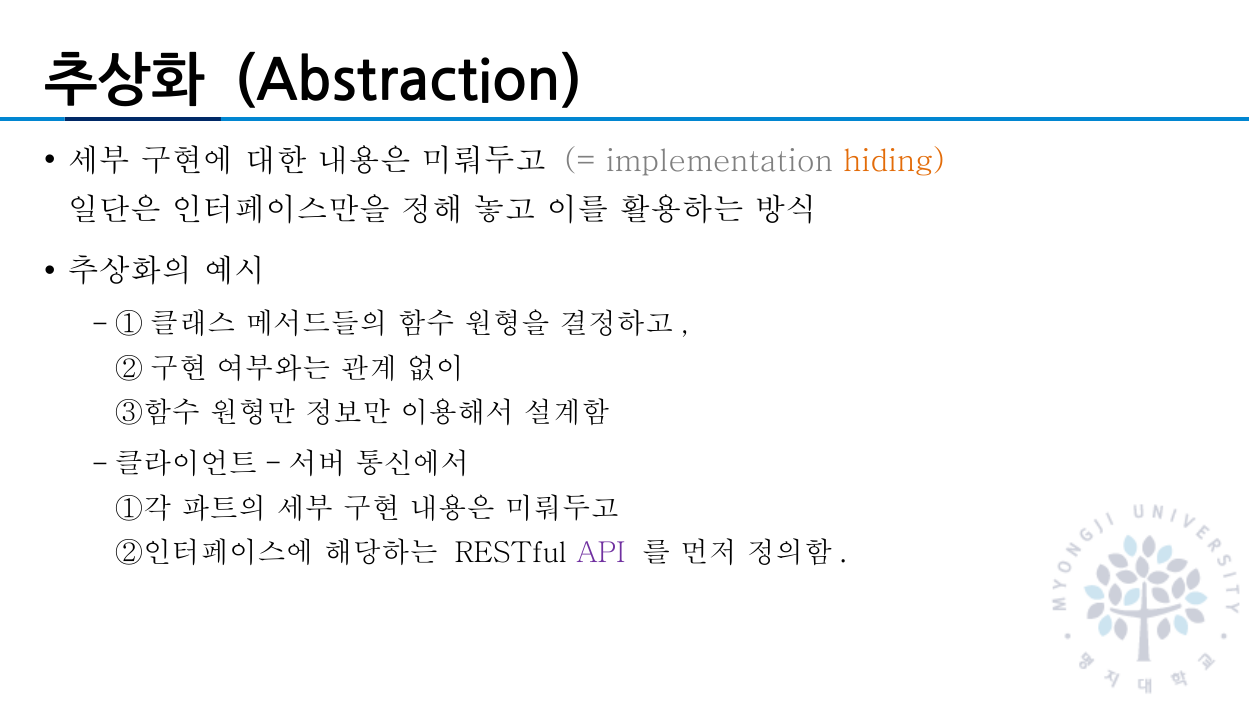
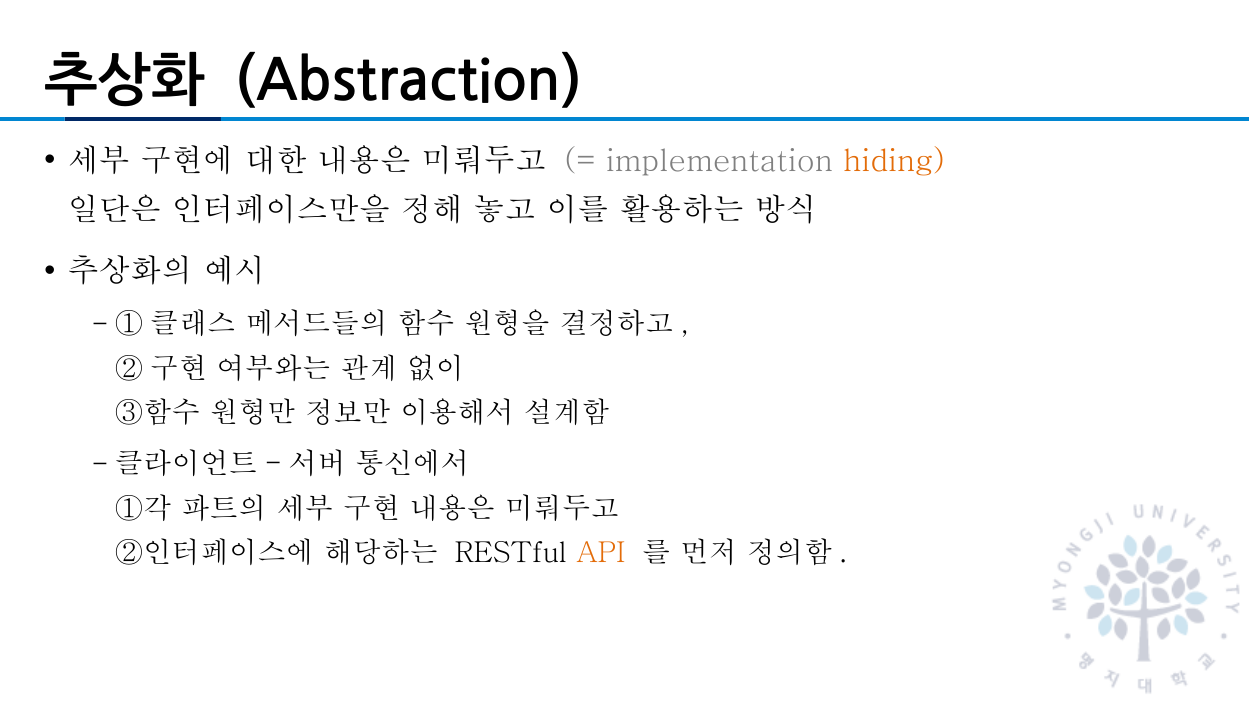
API colour: purple -> orange
